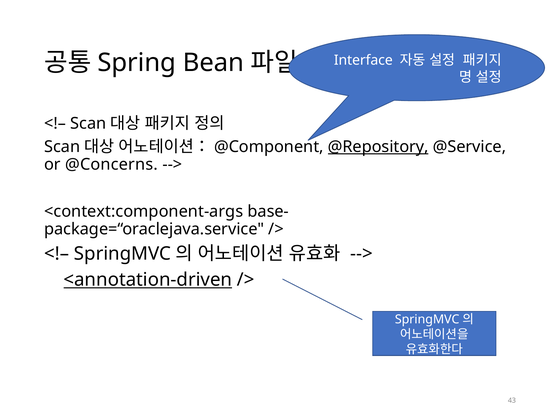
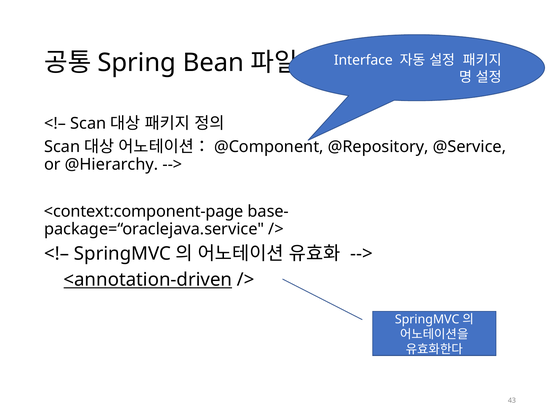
@Repository underline: present -> none
@Concerns: @Concerns -> @Hierarchy
<context:component-args: <context:component-args -> <context:component-page
